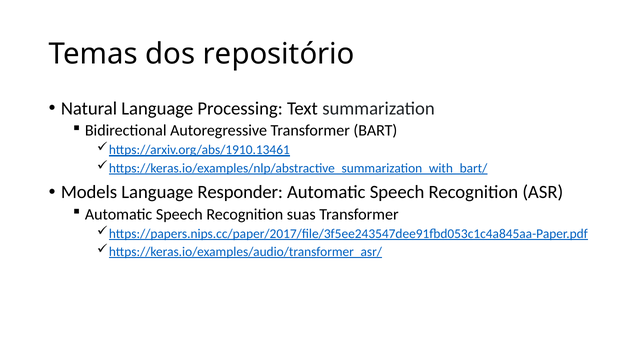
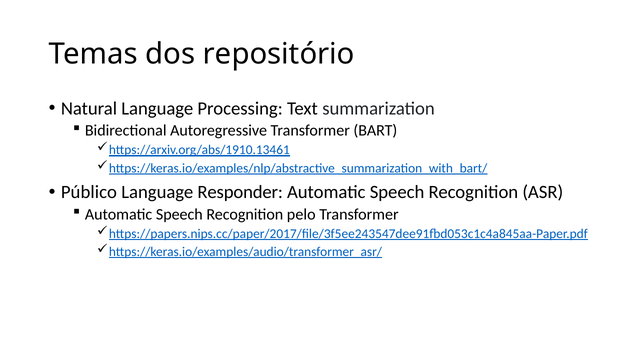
Models: Models -> Público
suas: suas -> pelo
